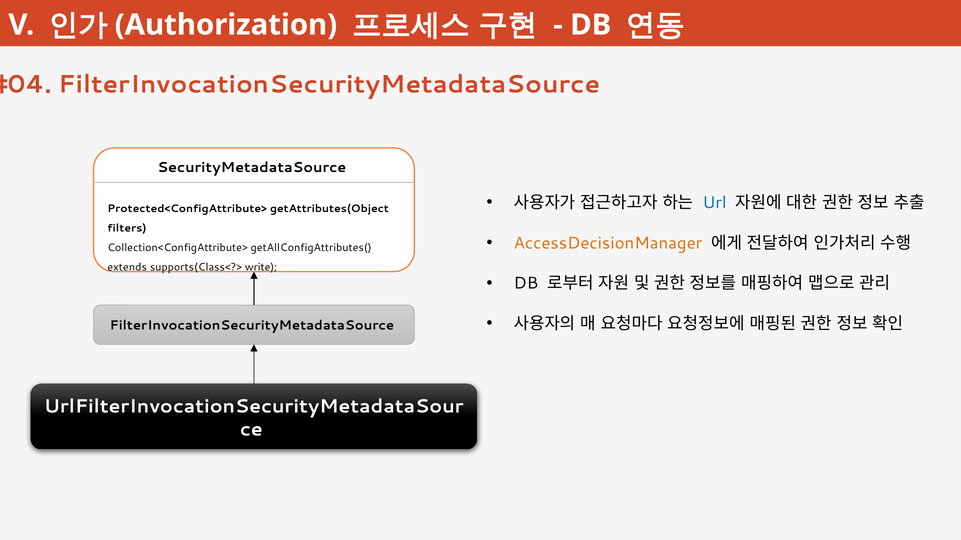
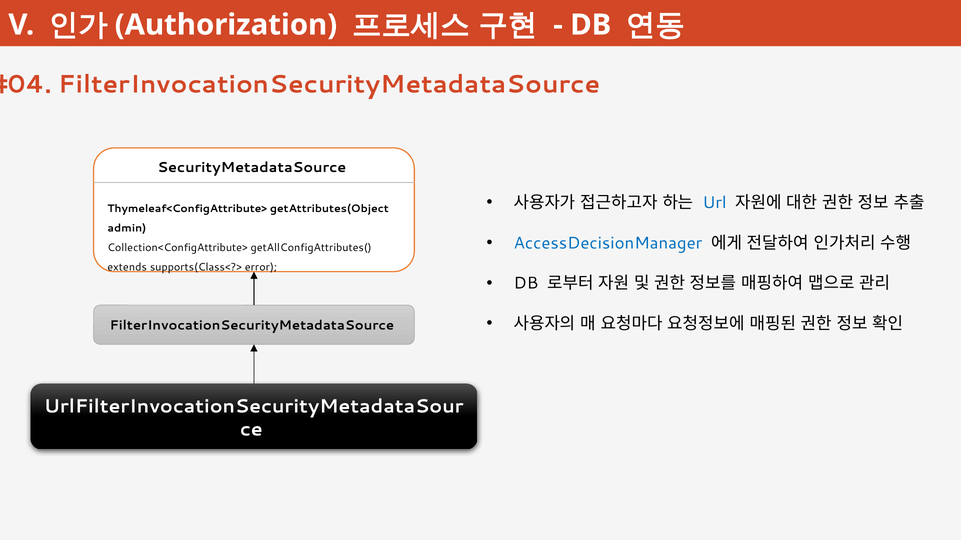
Protected<ConfigAttribute>: Protected<ConfigAttribute> -> Thymeleaf<ConfigAttribute>
filters: filters -> admin
AccessDecisionManager colour: orange -> blue
write: write -> error
